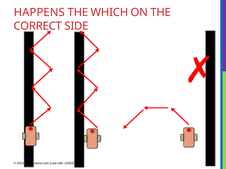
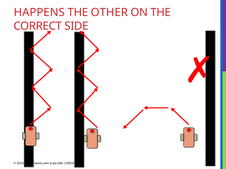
WHICH: WHICH -> OTHER
